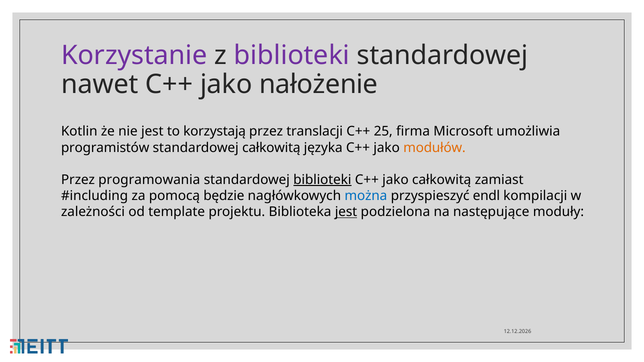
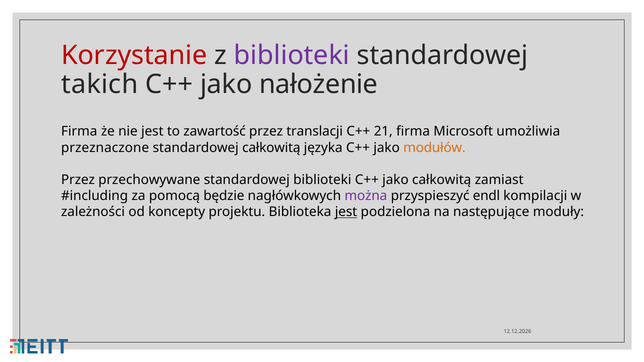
Korzystanie colour: purple -> red
nawet: nawet -> takich
Kotlin at (79, 132): Kotlin -> Firma
korzystają: korzystają -> zawartość
25: 25 -> 21
programistów: programistów -> przeznaczone
programowania: programowania -> przechowywane
biblioteki at (322, 180) underline: present -> none
można colour: blue -> purple
template: template -> koncepty
